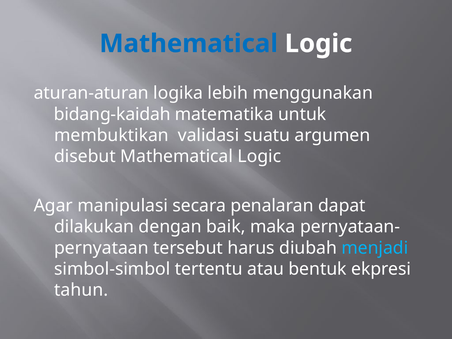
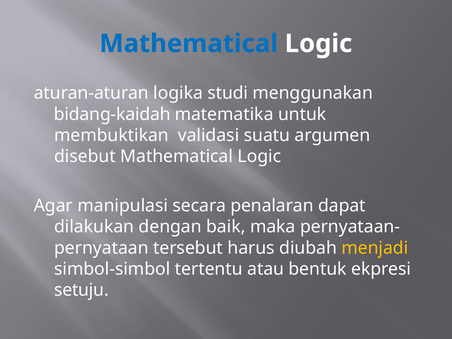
lebih: lebih -> studi
menjadi colour: light blue -> yellow
tahun: tahun -> setuju
